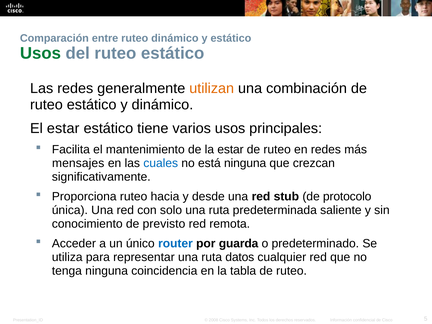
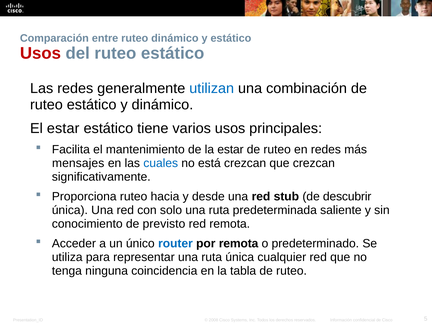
Usos at (40, 53) colour: green -> red
utilizan colour: orange -> blue
está ninguna: ninguna -> crezcan
protocolo: protocolo -> descubrir
por guarda: guarda -> remota
ruta datos: datos -> única
